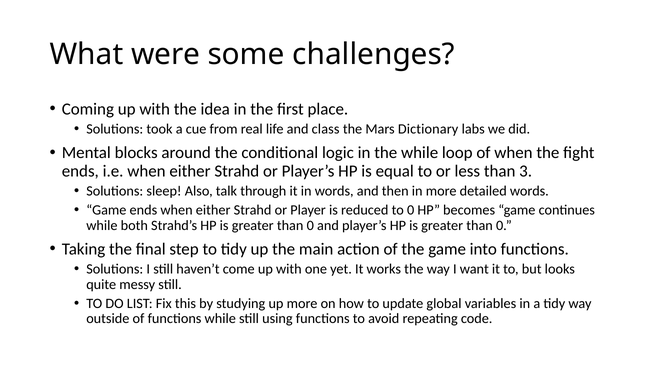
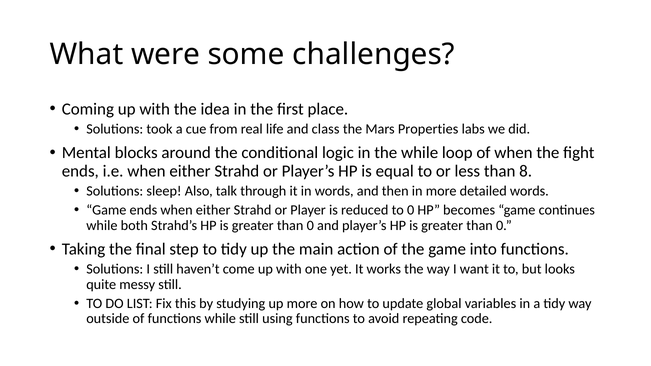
Dictionary: Dictionary -> Properties
3: 3 -> 8
